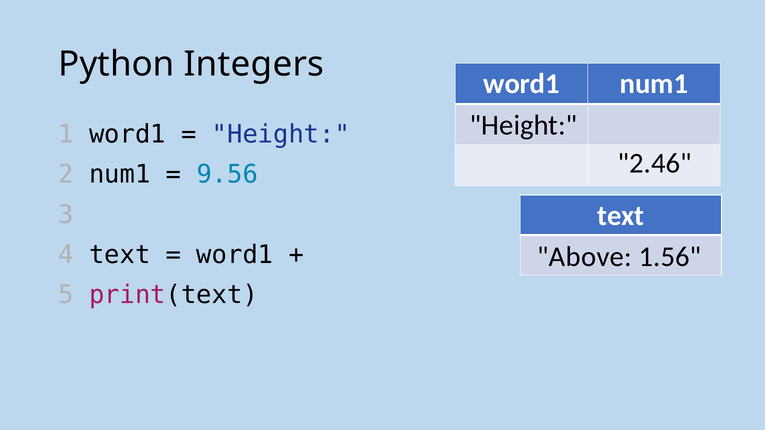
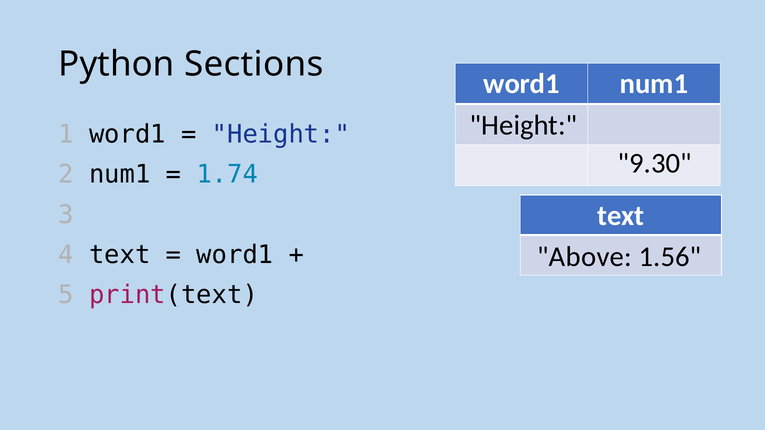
Integers: Integers -> Sections
2.46: 2.46 -> 9.30
9.56: 9.56 -> 1.74
